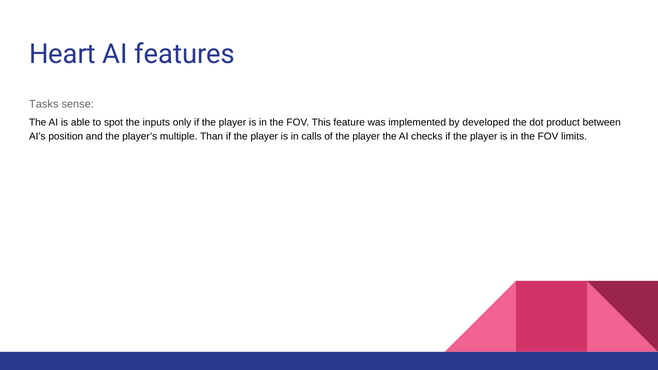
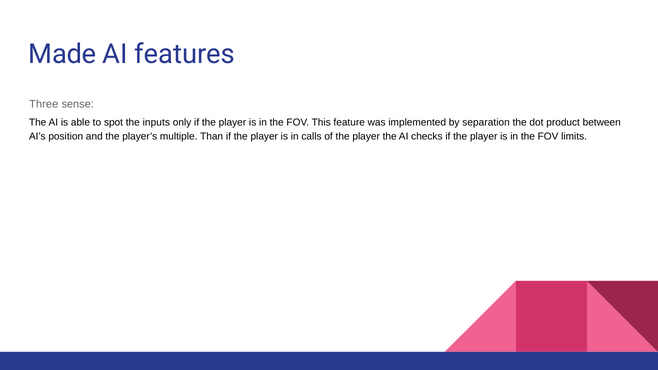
Heart: Heart -> Made
Tasks: Tasks -> Three
developed: developed -> separation
